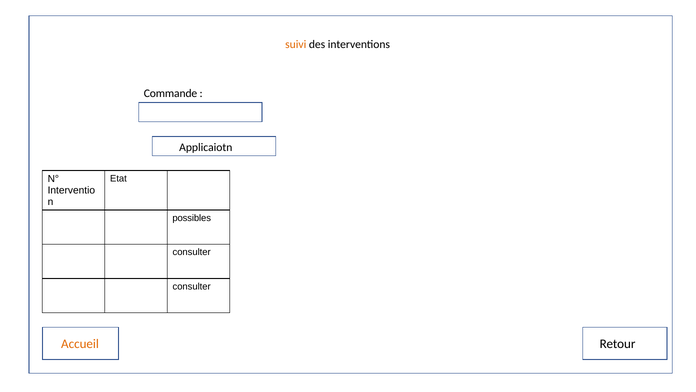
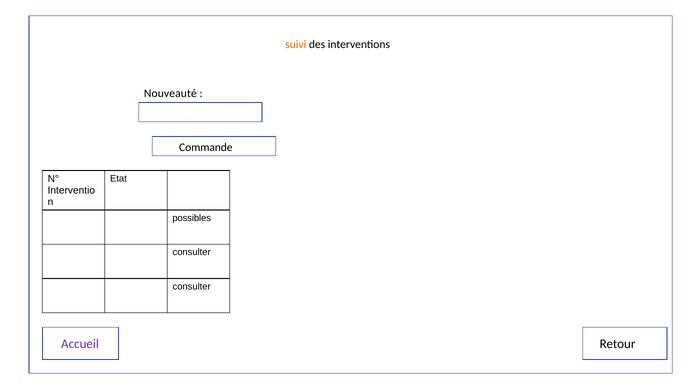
Commande: Commande -> Nouveauté
Applicaiotn: Applicaiotn -> Commande
Accueil colour: orange -> purple
